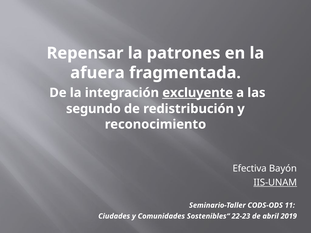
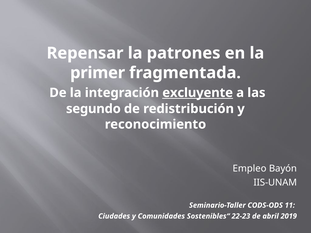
afuera: afuera -> primer
Efectiva: Efectiva -> Empleo
IIS-UNAM underline: present -> none
